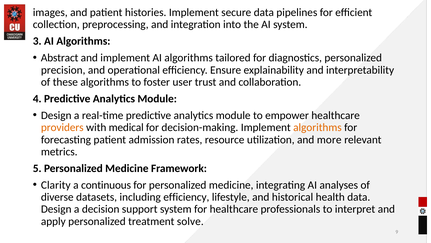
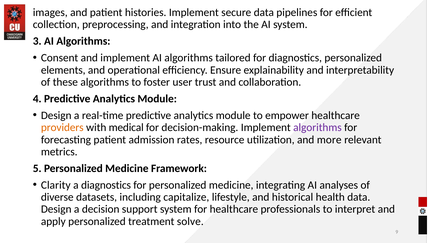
Abstract: Abstract -> Consent
precision: precision -> elements
algorithms at (317, 127) colour: orange -> purple
a continuous: continuous -> diagnostics
including efficiency: efficiency -> capitalize
